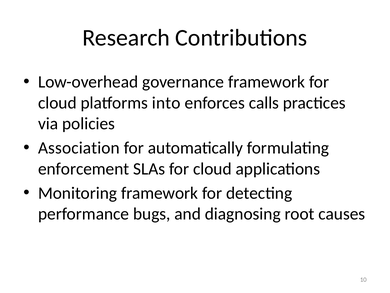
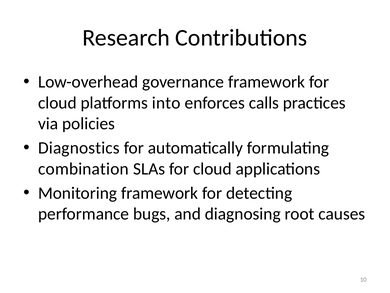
Association: Association -> Diagnostics
enforcement: enforcement -> combination
